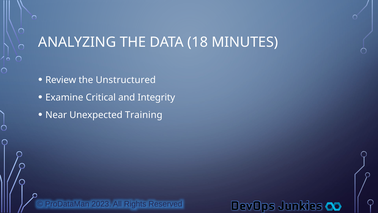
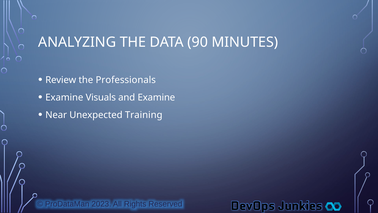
18: 18 -> 90
Unstructured: Unstructured -> Professionals
Critical: Critical -> Visuals
and Integrity: Integrity -> Examine
